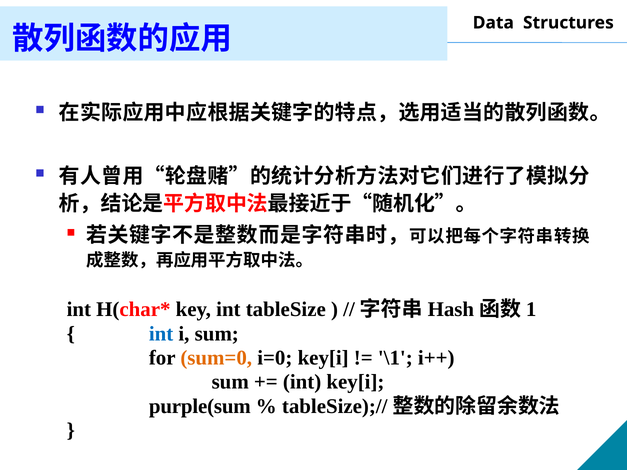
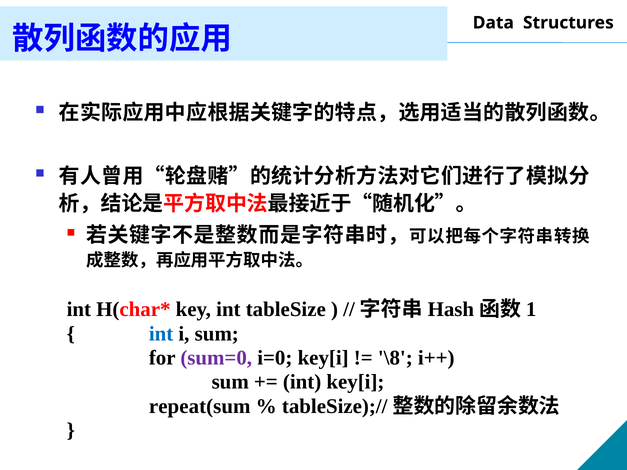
sum=0 colour: orange -> purple
\1: \1 -> \8
purple(sum: purple(sum -> repeat(sum
